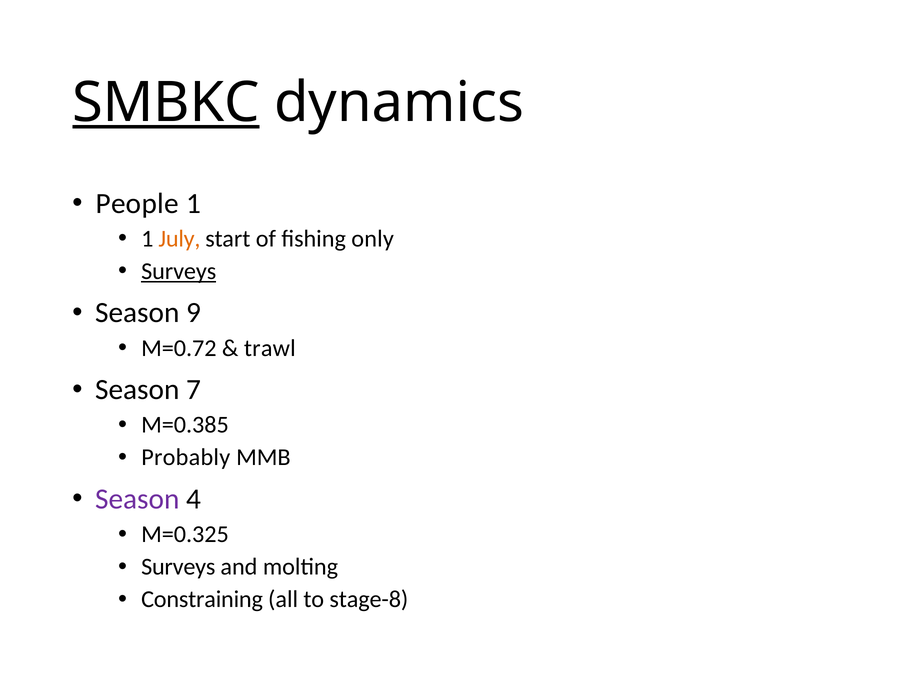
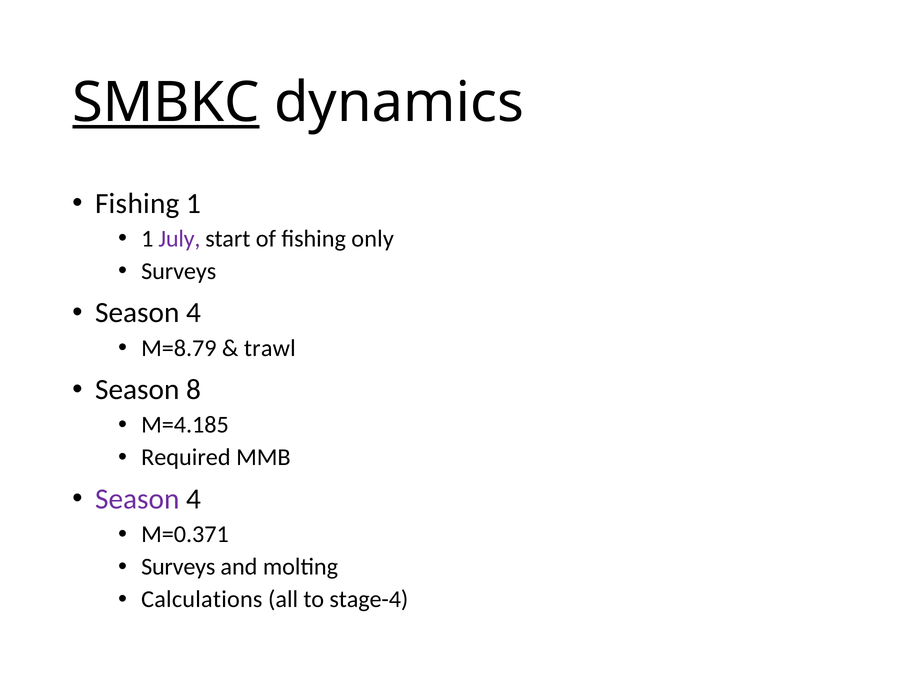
People at (137, 204): People -> Fishing
July colour: orange -> purple
Surveys at (179, 271) underline: present -> none
9 at (194, 313): 9 -> 4
M=0.72: M=0.72 -> M=8.79
7: 7 -> 8
M=0.385: M=0.385 -> M=4.185
Probably: Probably -> Required
M=0.325: M=0.325 -> M=0.371
Constraining: Constraining -> Calculations
stage-8: stage-8 -> stage-4
